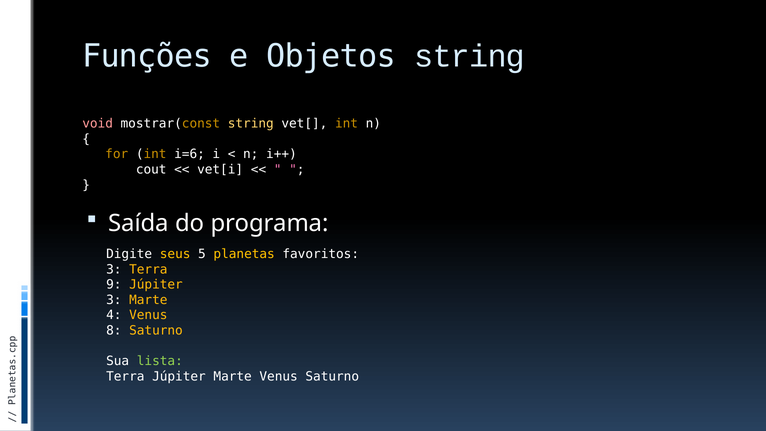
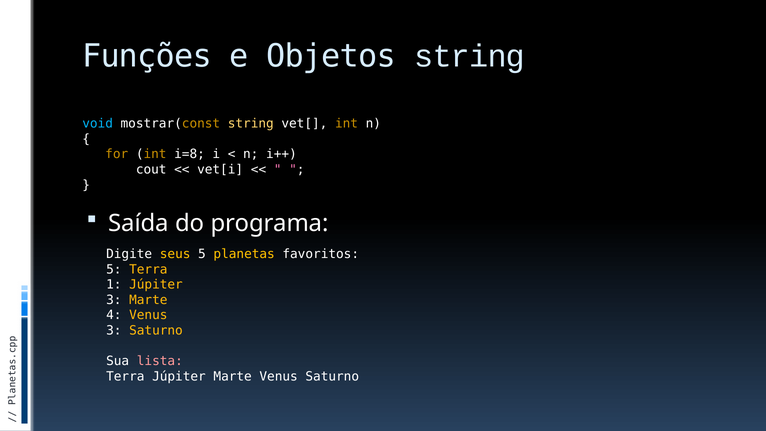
void colour: pink -> light blue
i=6: i=6 -> i=8
3 at (114, 269): 3 -> 5
9: 9 -> 1
8 at (114, 330): 8 -> 3
lista colour: light green -> pink
